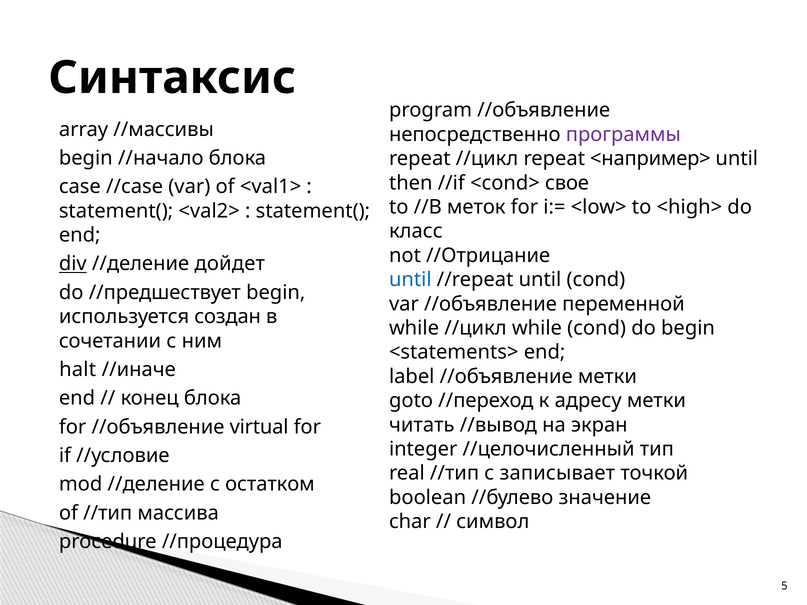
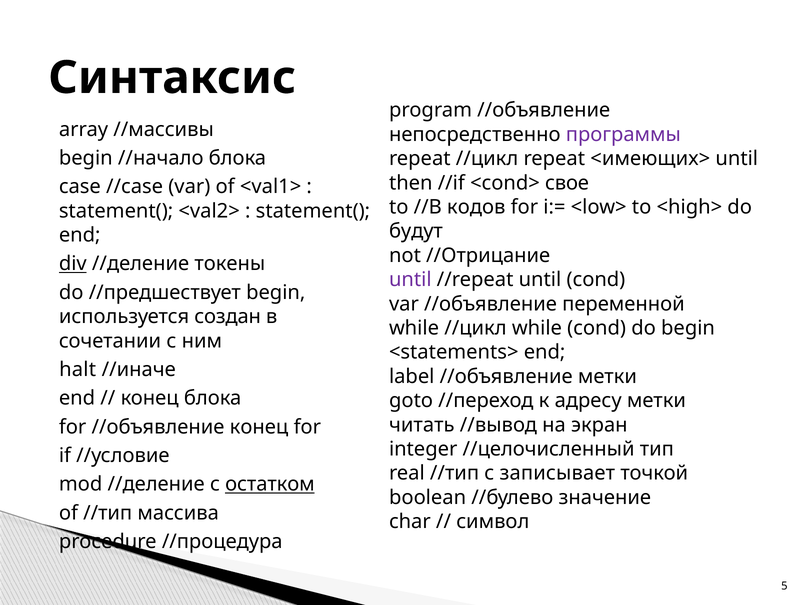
<например>: <например> -> <имеющих>
меток: меток -> кодов
класс: класс -> будут
дойдет: дойдет -> токены
until at (410, 280) colour: blue -> purple
//объявление virtual: virtual -> конец
остатком underline: none -> present
